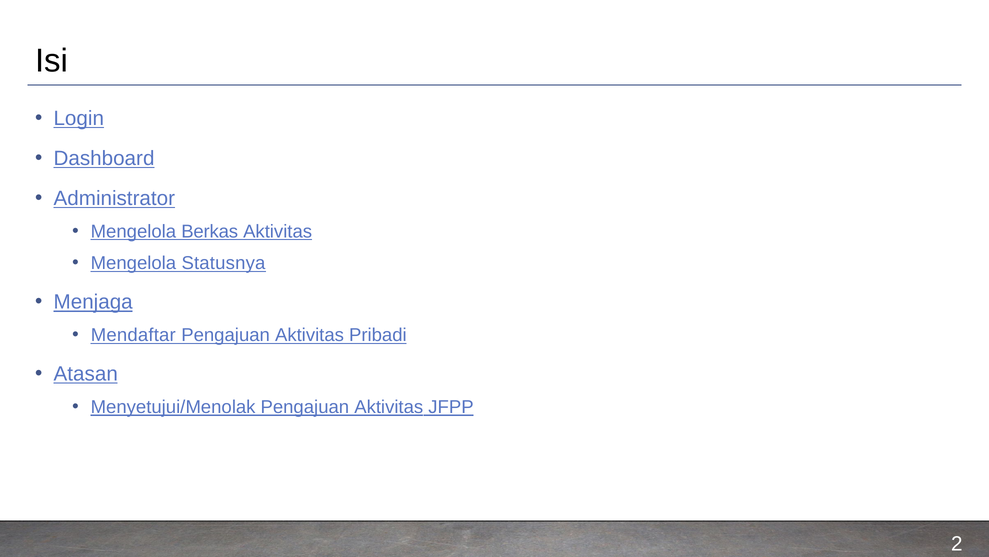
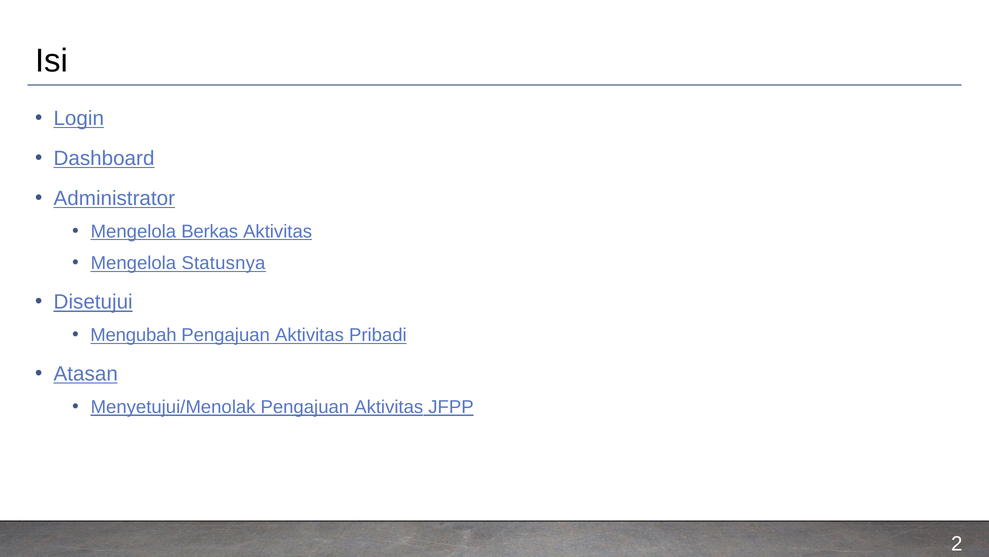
Menjaga: Menjaga -> Disetujui
Mendaftar: Mendaftar -> Mengubah
